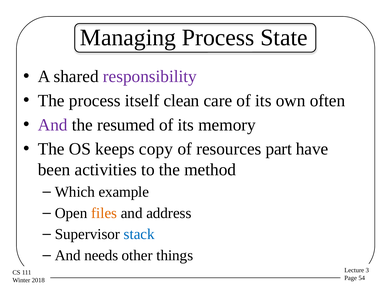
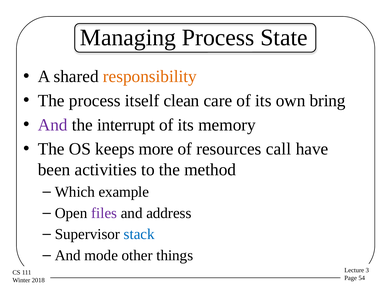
responsibility colour: purple -> orange
often: often -> bring
resumed: resumed -> interrupt
copy: copy -> more
part: part -> call
files colour: orange -> purple
needs: needs -> mode
